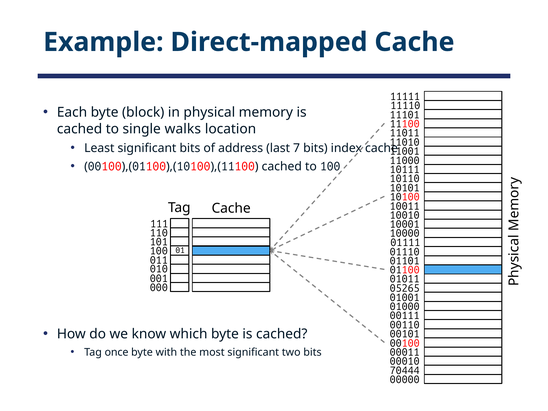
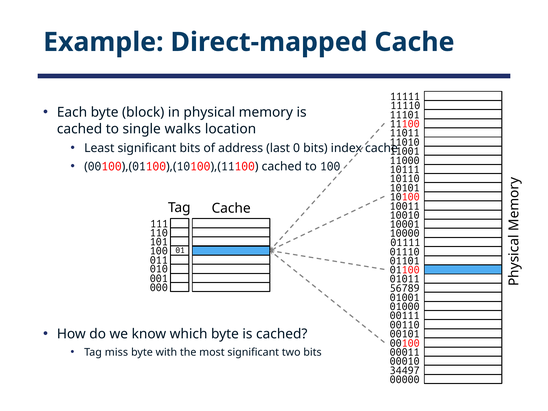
7: 7 -> 0
05265: 05265 -> 56789
once: once -> miss
70444: 70444 -> 34497
